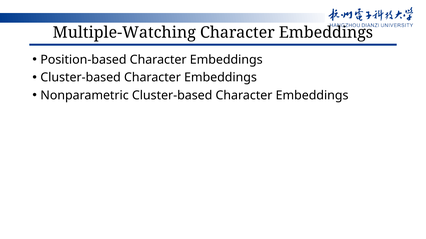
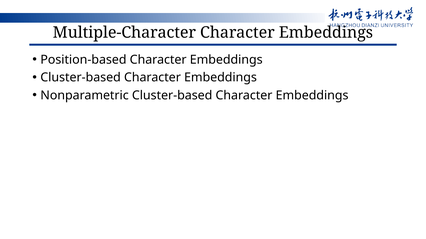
Multiple-Watching: Multiple-Watching -> Multiple-Character
